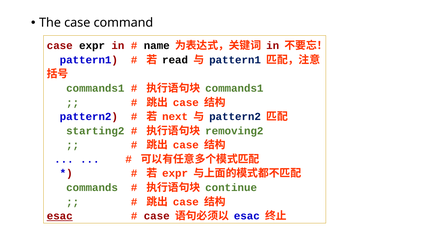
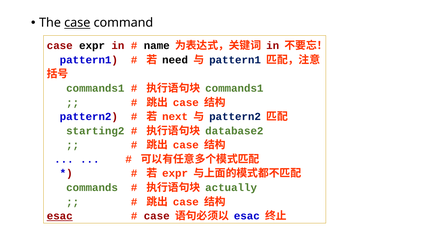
case at (77, 23) underline: none -> present
read: read -> need
removing2: removing2 -> database2
continue: continue -> actually
